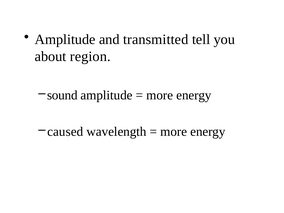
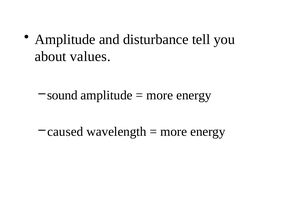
transmitted: transmitted -> disturbance
region: region -> values
